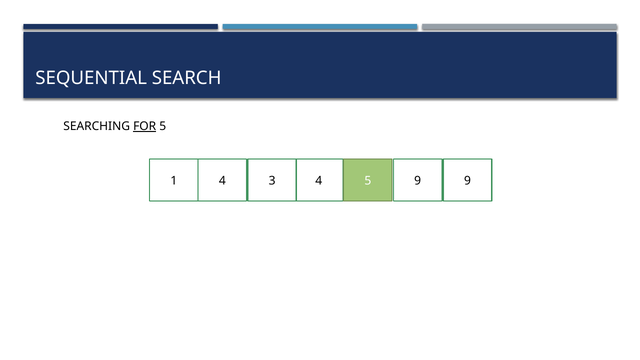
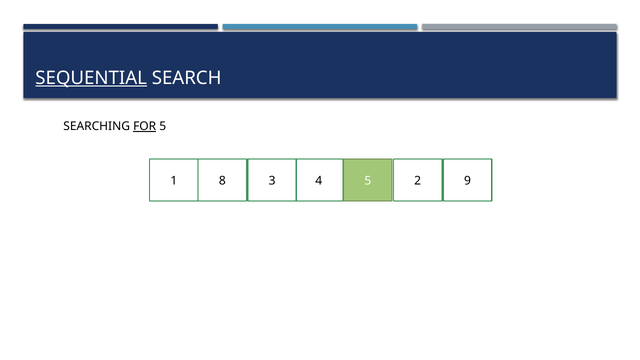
SEQUENTIAL underline: none -> present
1 4: 4 -> 8
4 9: 9 -> 2
